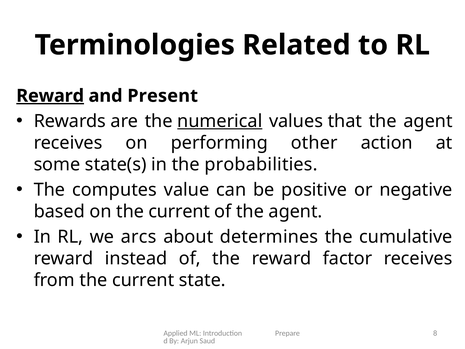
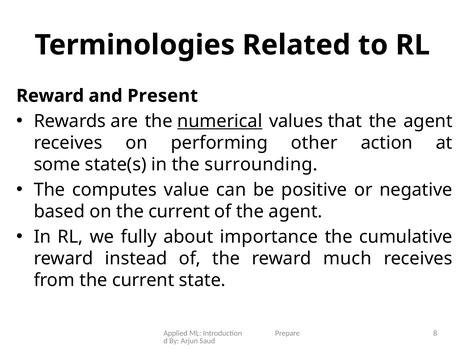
Reward at (50, 96) underline: present -> none
probabilities: probabilities -> surrounding
arcs: arcs -> fully
determines: determines -> importance
factor: factor -> much
